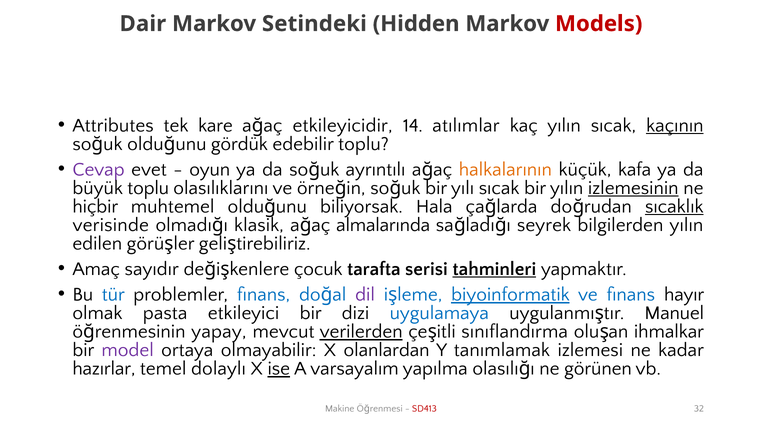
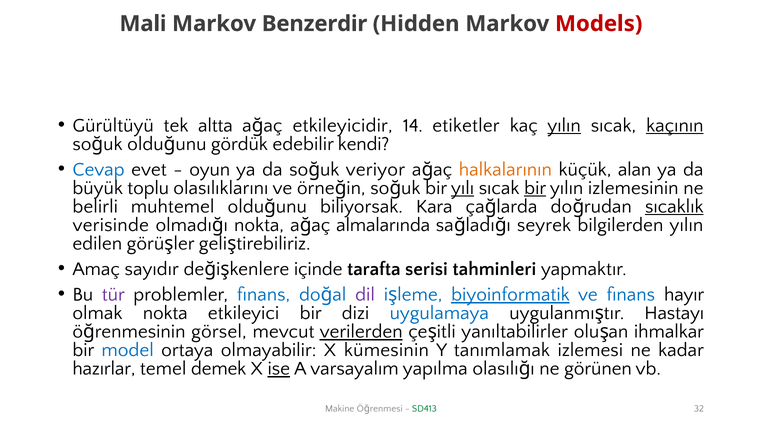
Dair: Dair -> Mali
Setindeki: Setindeki -> Benzerdir
Attributes: Attributes -> Gürültüyü
kare: kare -> altta
atılımlar: atılımlar -> etiketler
yılın at (564, 125) underline: none -> present
edebilir toplu: toplu -> kendi
Cevap colour: purple -> blue
ayrıntılı: ayrıntılı -> veriyor
kafa: kafa -> alan
yılı underline: none -> present
bir at (535, 188) underline: none -> present
izlemesinin underline: present -> none
hiçbir: hiçbir -> belirli
Hala: Hala -> Kara
klasik at (259, 225): klasik -> nokta
çocuk: çocuk -> içinde
tahminleri underline: present -> none
tür colour: blue -> purple
olmak pasta: pasta -> nokta
Manuel: Manuel -> Hastayı
yapay: yapay -> görsel
sınıflandırma: sınıflandırma -> yanıltabilirler
model colour: purple -> blue
olanlardan: olanlardan -> kümesinin
dolaylı: dolaylı -> demek
SD413 colour: red -> green
